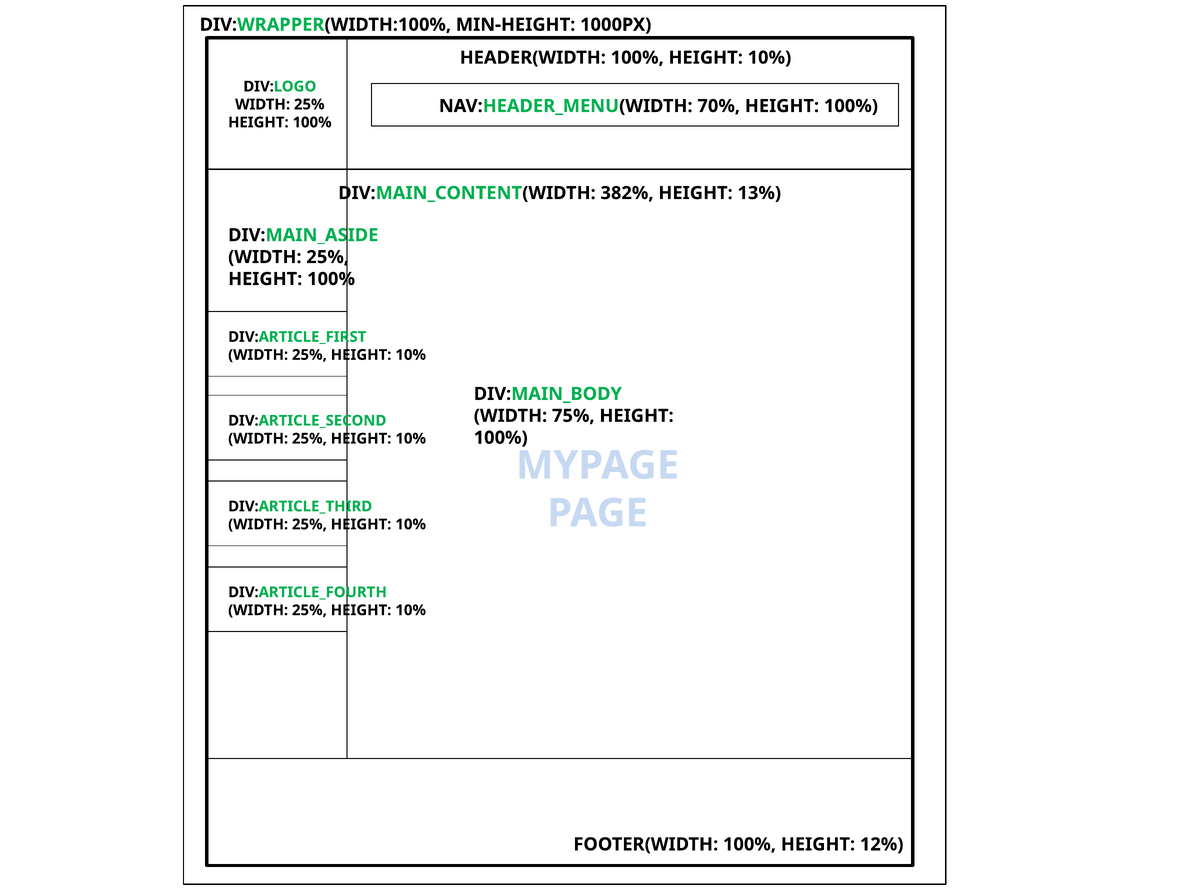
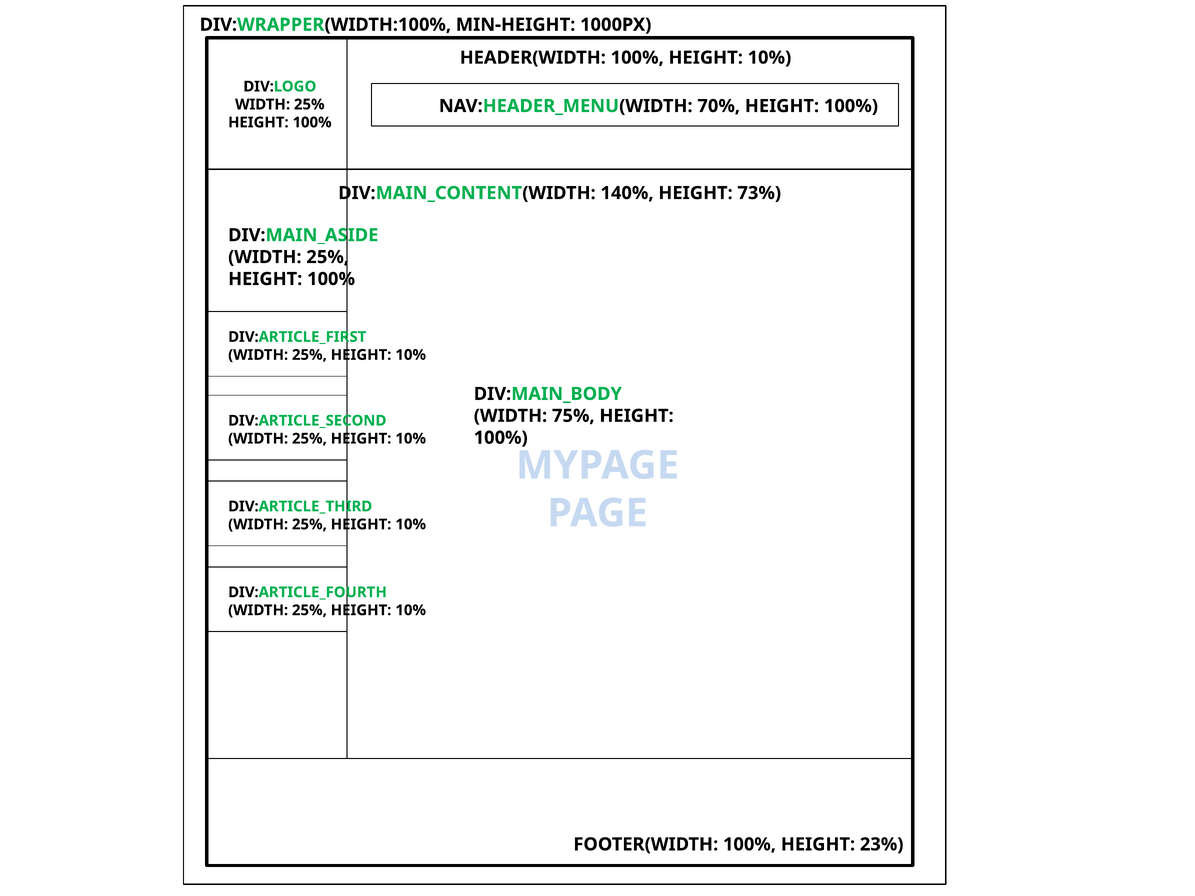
382%: 382% -> 140%
13%: 13% -> 73%
12%: 12% -> 23%
